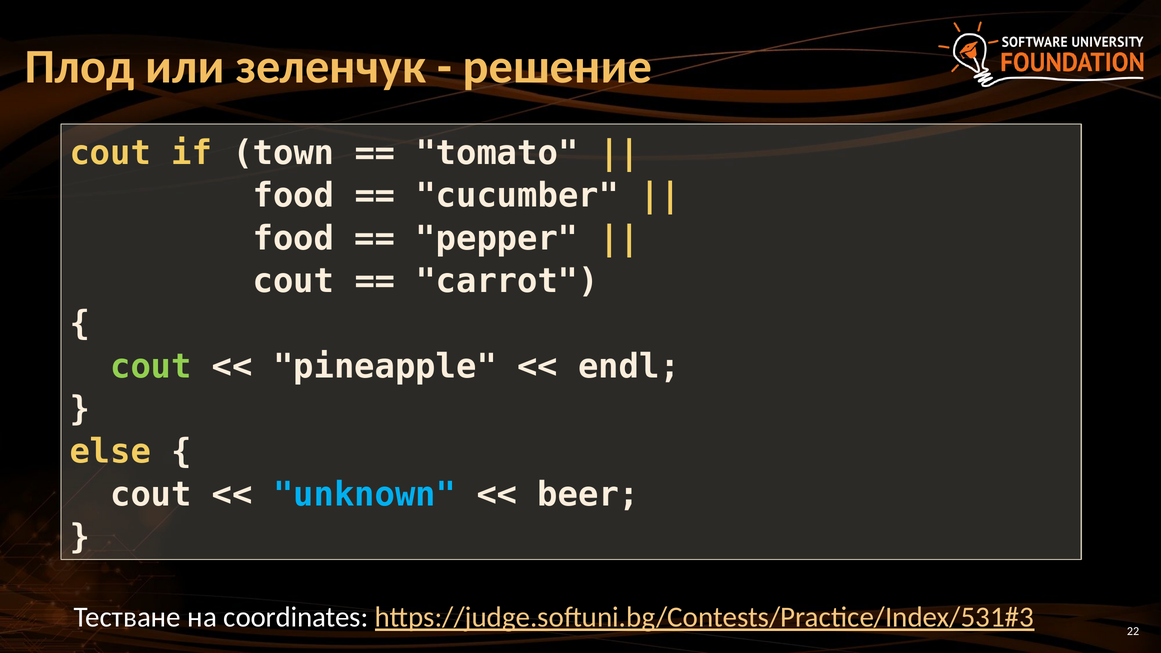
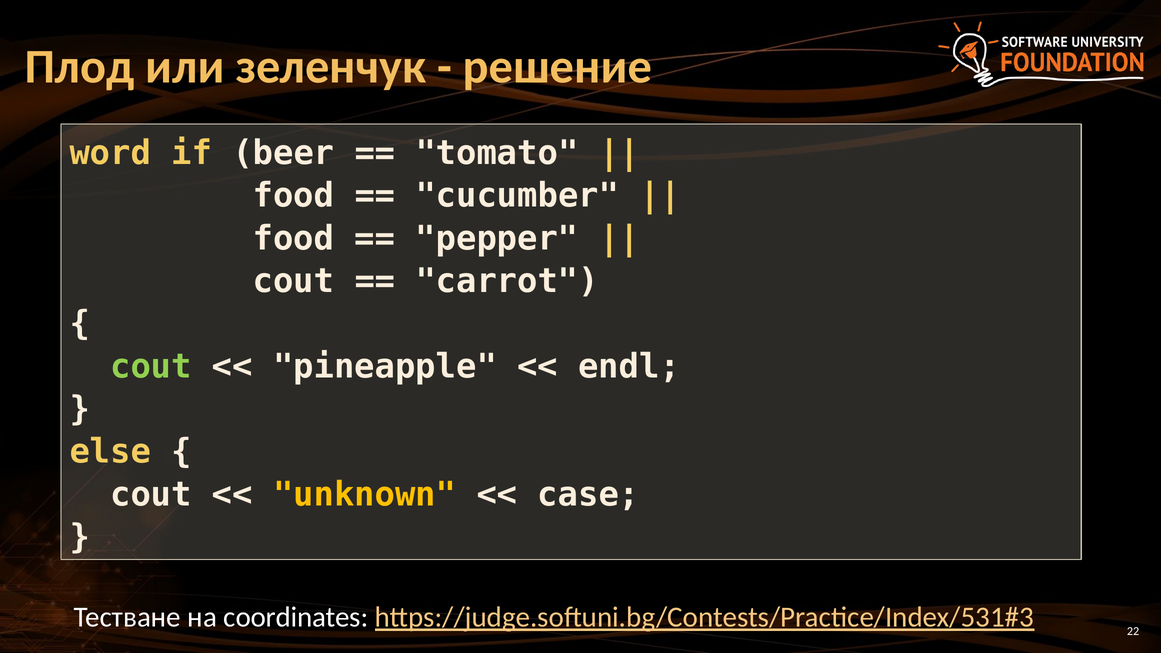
cout at (110, 153): cout -> word
town: town -> beer
unknown colour: light blue -> yellow
beer: beer -> casе
